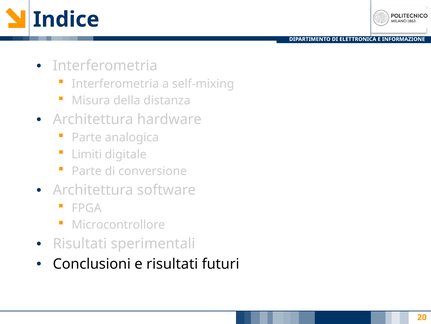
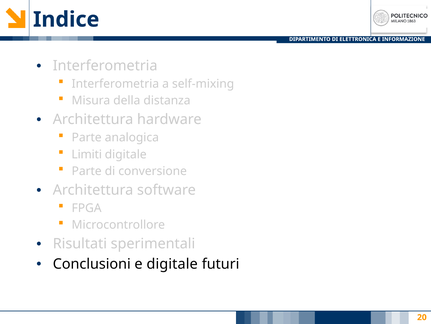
e risultati: risultati -> digitale
